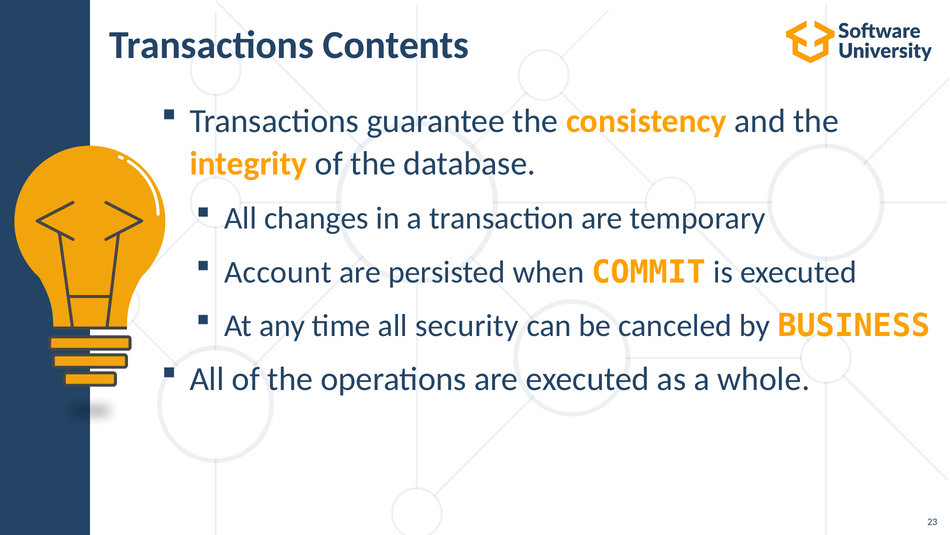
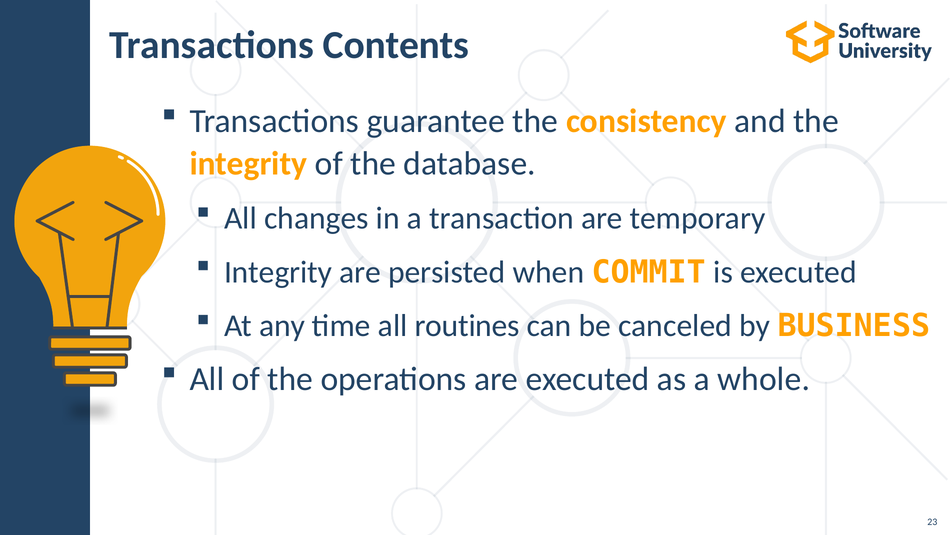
Account at (278, 272): Account -> Integrity
security: security -> routines
